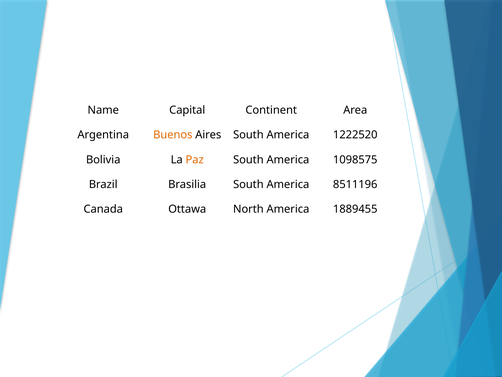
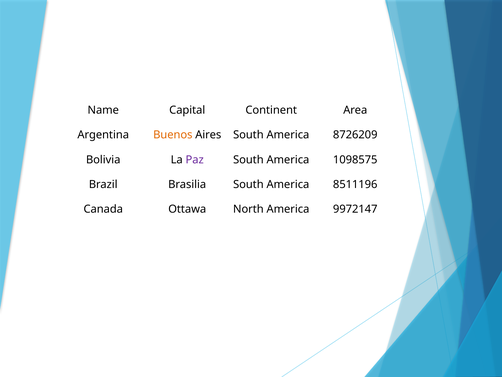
1222520: 1222520 -> 8726209
Paz colour: orange -> purple
1889455: 1889455 -> 9972147
